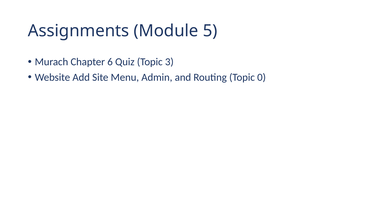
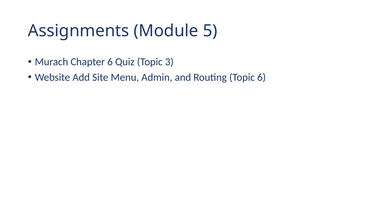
Topic 0: 0 -> 6
